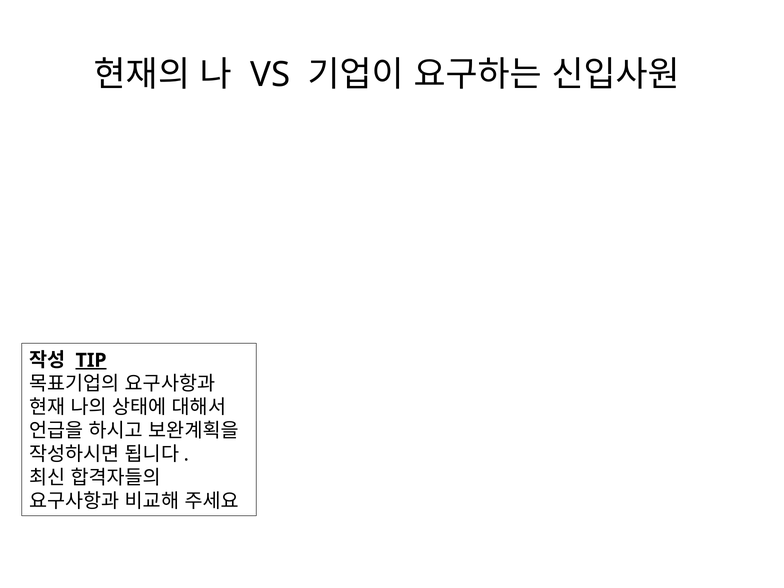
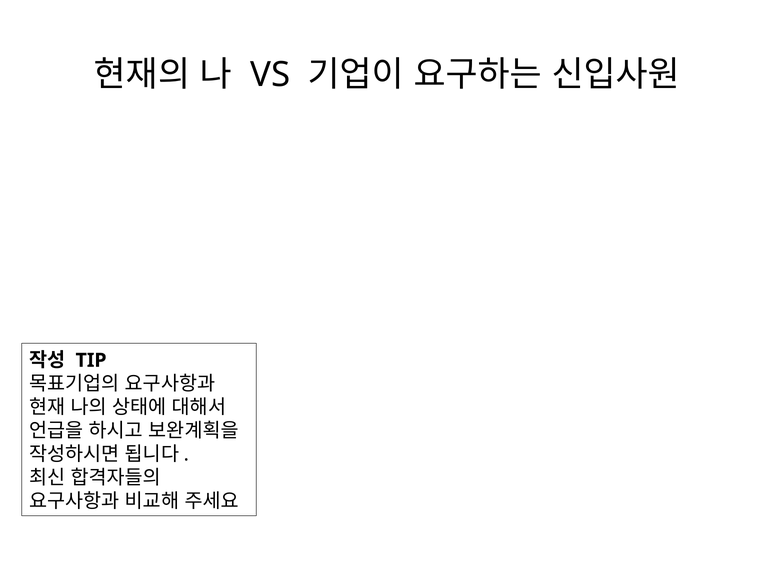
TIP underline: present -> none
